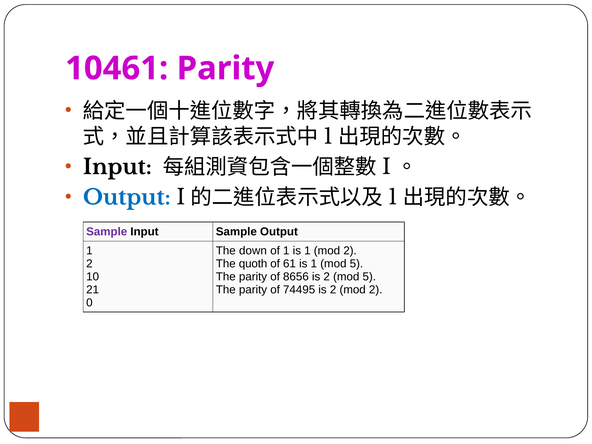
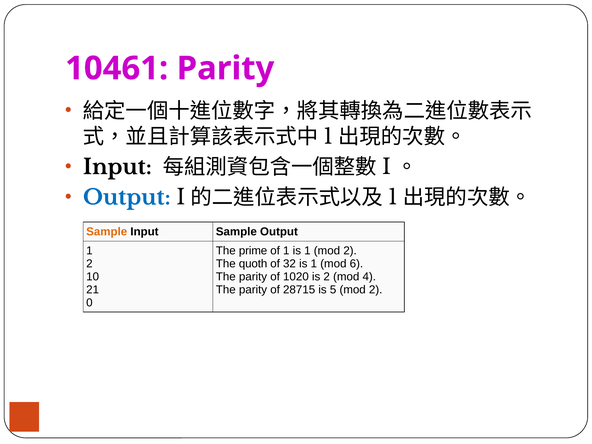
Sample at (107, 232) colour: purple -> orange
down: down -> prime
61: 61 -> 32
1 mod 5: 5 -> 6
8656: 8656 -> 1020
2 mod 5: 5 -> 4
74495: 74495 -> 28715
2 at (333, 290): 2 -> 5
